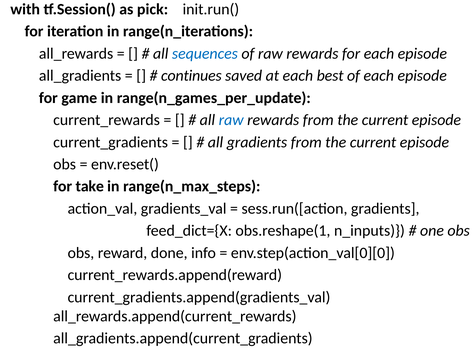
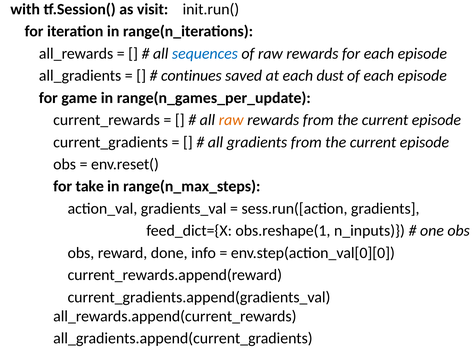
pick: pick -> visit
best: best -> dust
raw at (231, 120) colour: blue -> orange
